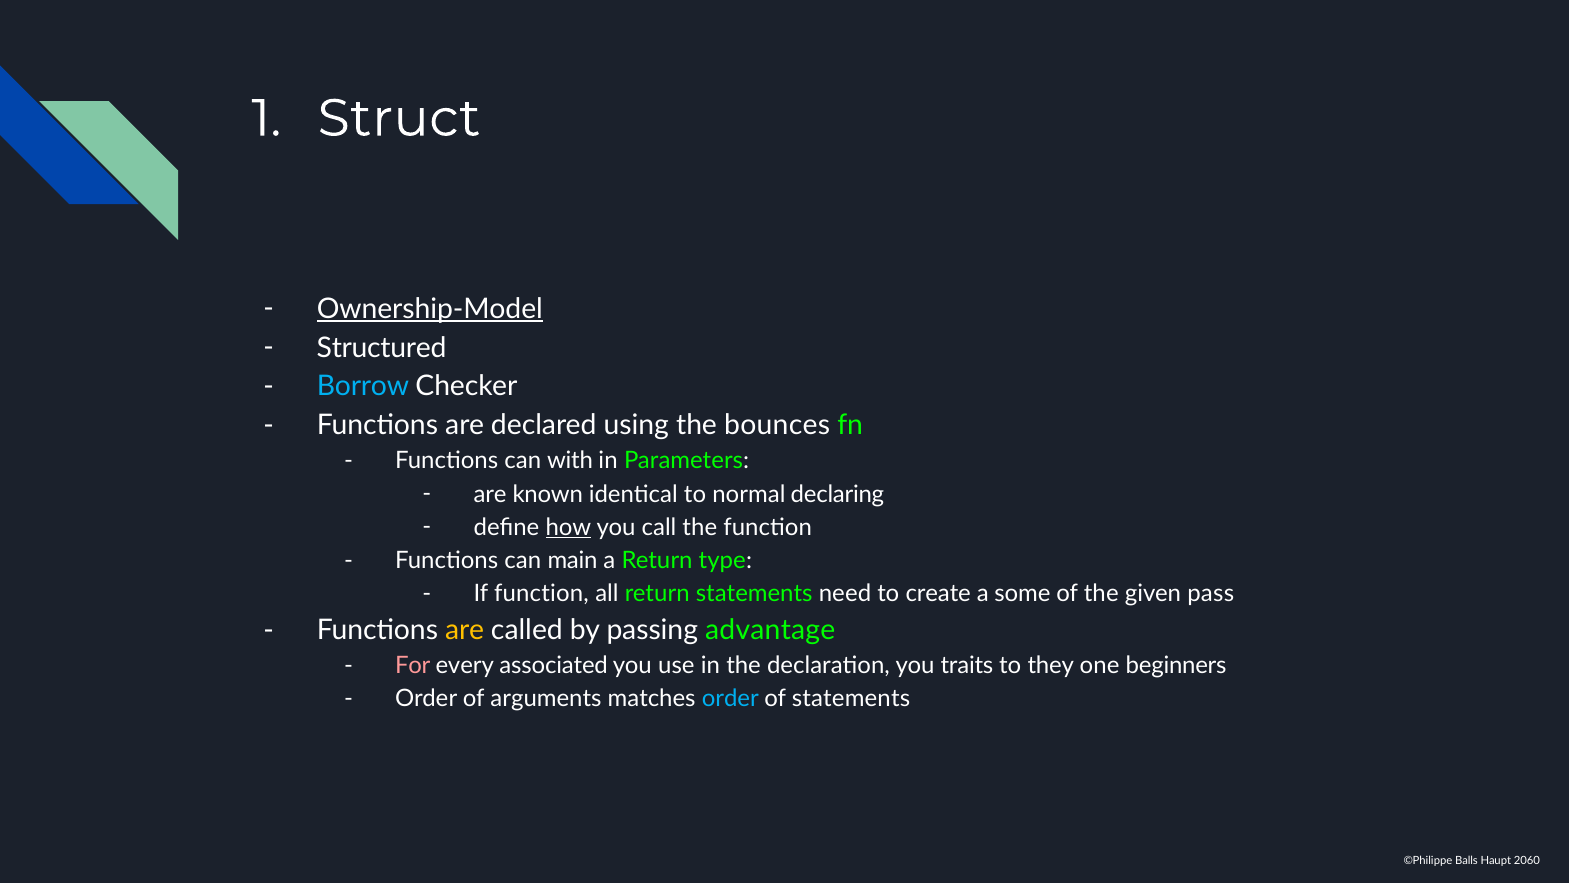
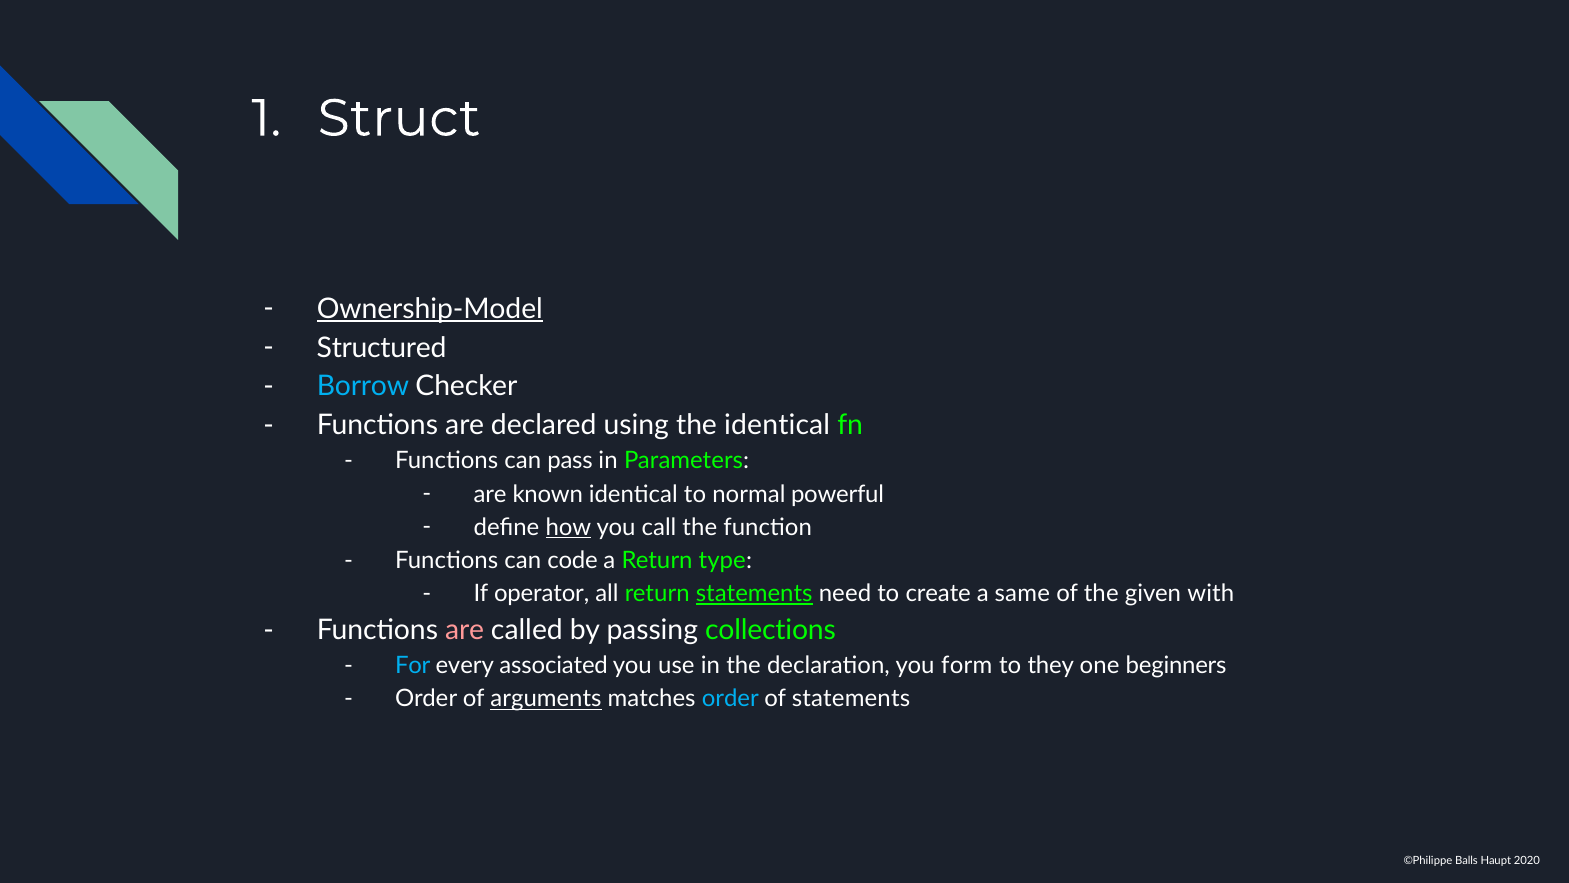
the bounces: bounces -> identical
with: with -> pass
declaring: declaring -> powerful
main: main -> code
If function: function -> operator
statements at (754, 593) underline: none -> present
some: some -> same
pass: pass -> with
are at (465, 630) colour: yellow -> pink
advantage: advantage -> collections
For colour: pink -> light blue
traits: traits -> form
arguments underline: none -> present
2060: 2060 -> 2020
